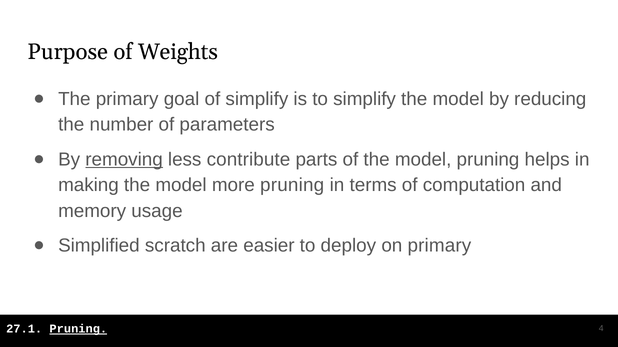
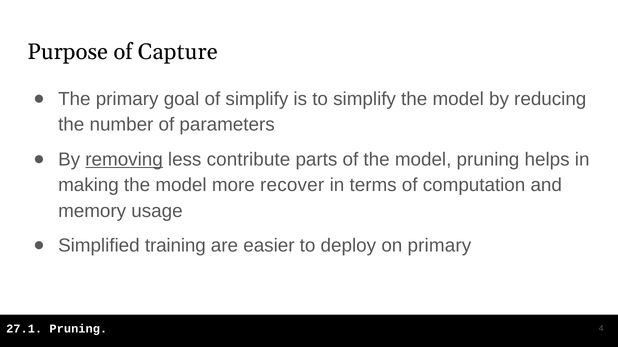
Weights: Weights -> Capture
more pruning: pruning -> recover
scratch: scratch -> training
Pruning at (78, 330) underline: present -> none
